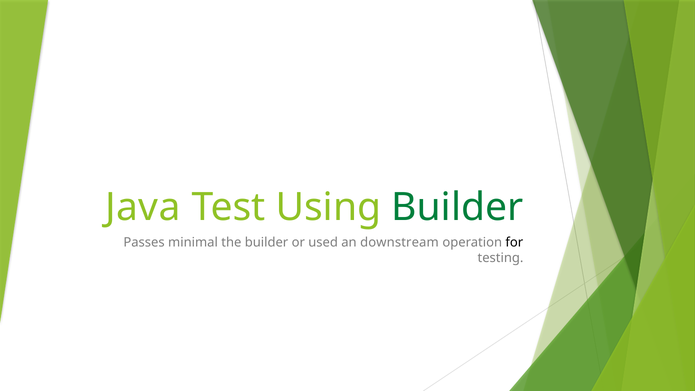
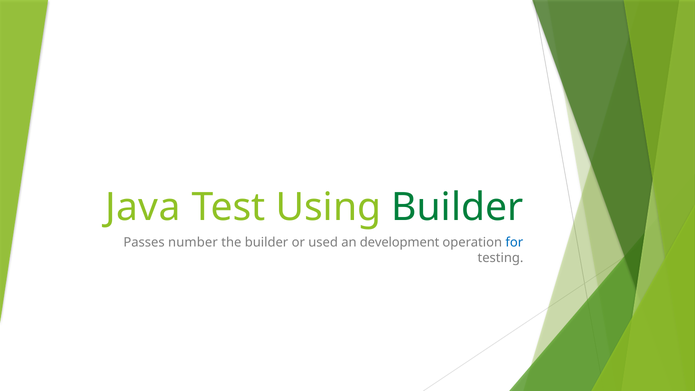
minimal: minimal -> number
downstream: downstream -> development
for colour: black -> blue
